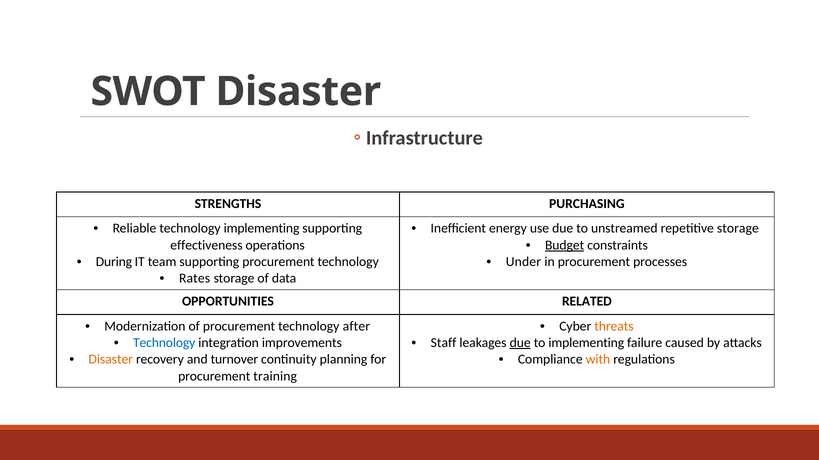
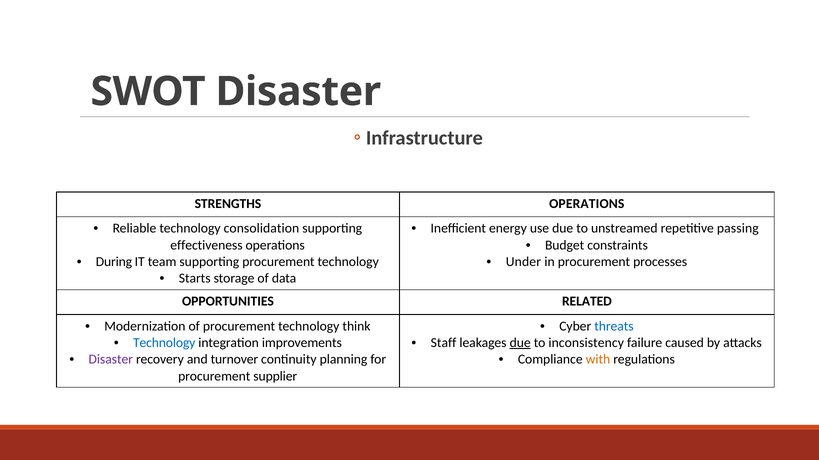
STRENGTHS PURCHASING: PURCHASING -> OPERATIONS
technology implementing: implementing -> consolidation
repetitive storage: storage -> passing
Budget underline: present -> none
Rates: Rates -> Starts
after: after -> think
threats colour: orange -> blue
to implementing: implementing -> inconsistency
Disaster at (111, 360) colour: orange -> purple
training: training -> supplier
